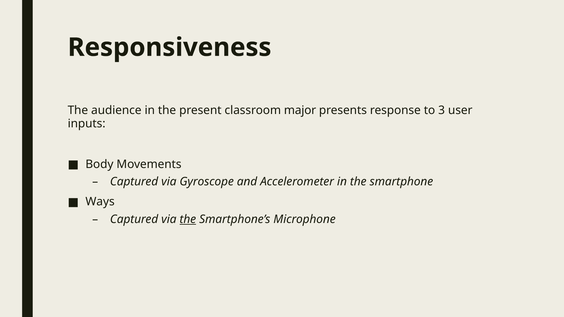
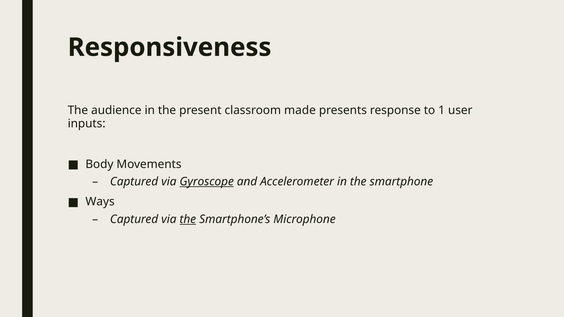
major: major -> made
3: 3 -> 1
Gyroscope underline: none -> present
